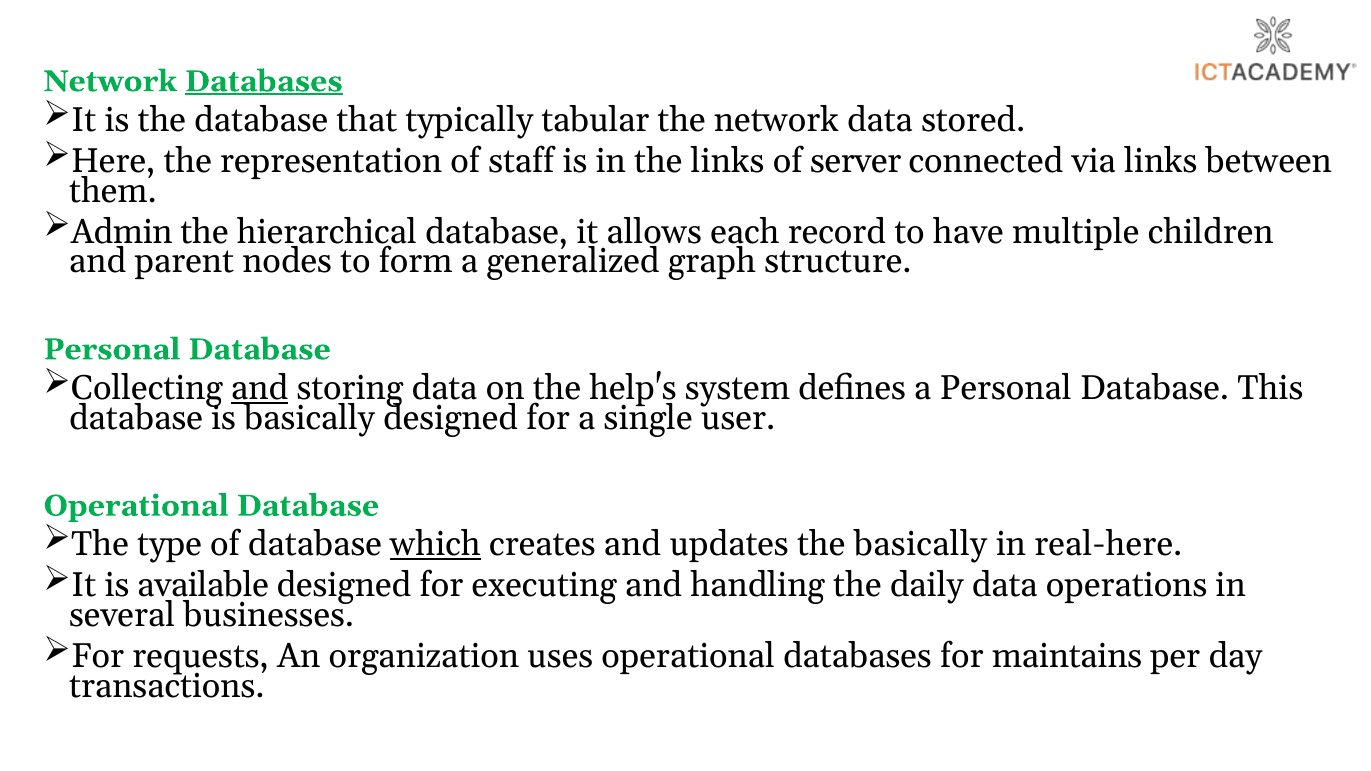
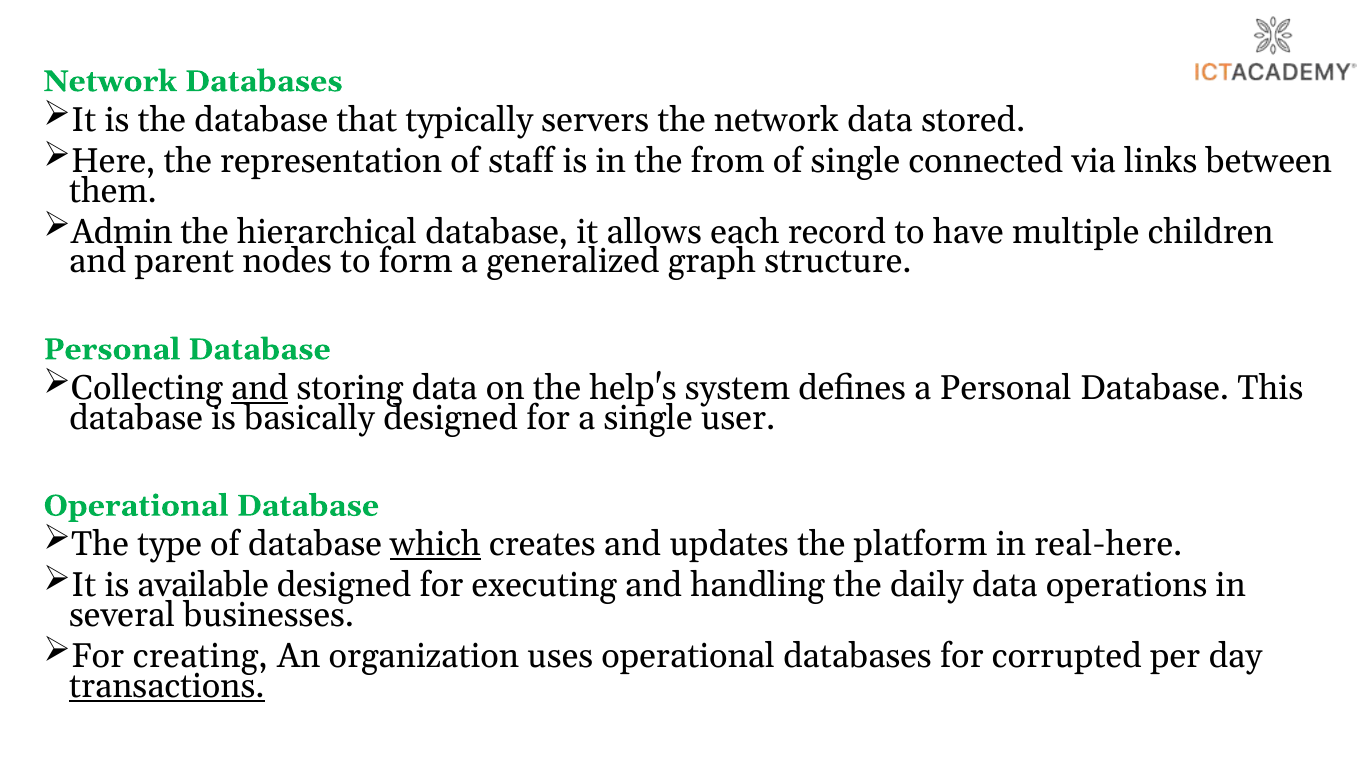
Databases at (264, 81) underline: present -> none
tabular: tabular -> servers
the links: links -> from
of server: server -> single
the basically: basically -> platform
requests: requests -> creating
maintains: maintains -> corrupted
transactions underline: none -> present
